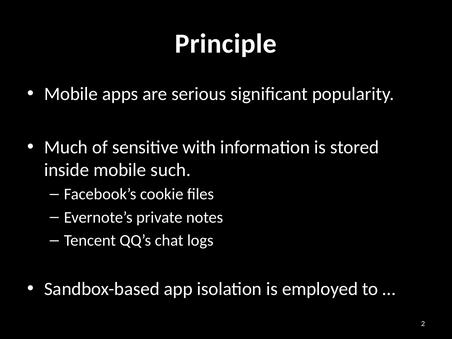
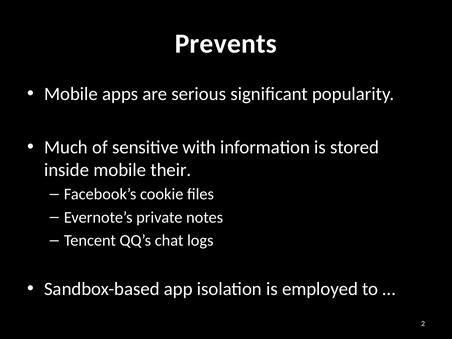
Principle: Principle -> Prevents
such: such -> their
